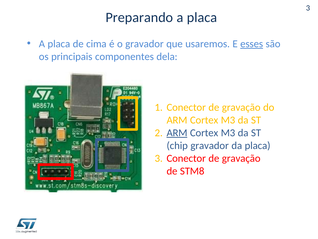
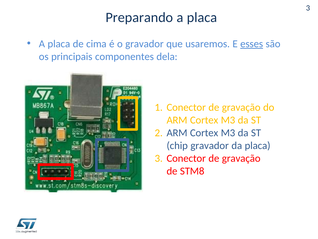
ARM at (177, 133) underline: present -> none
